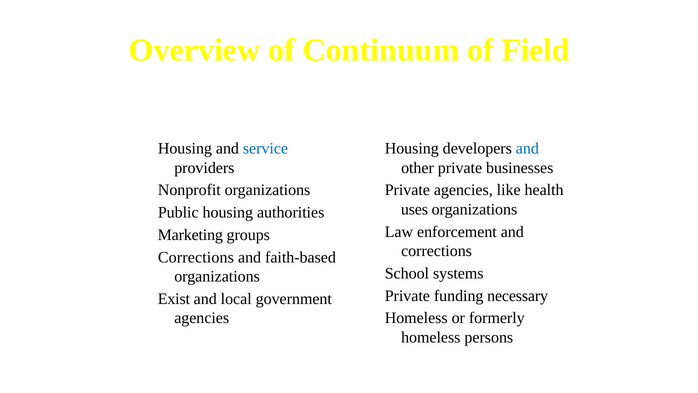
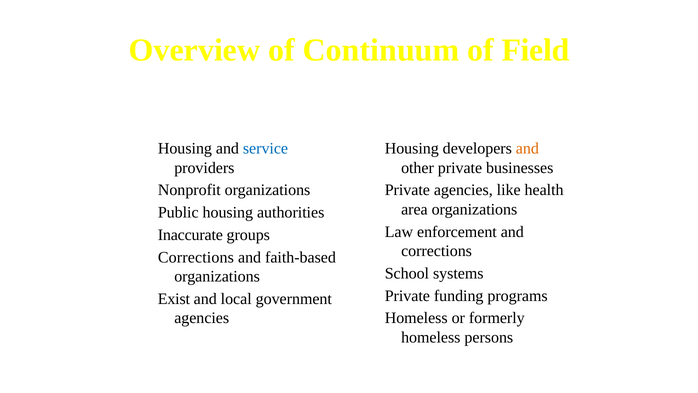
and at (527, 148) colour: blue -> orange
uses: uses -> area
Marketing: Marketing -> Inaccurate
necessary: necessary -> programs
